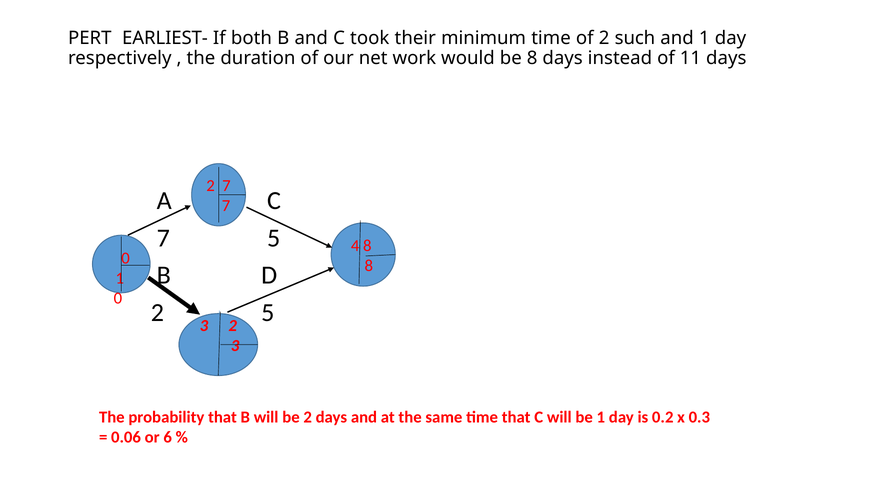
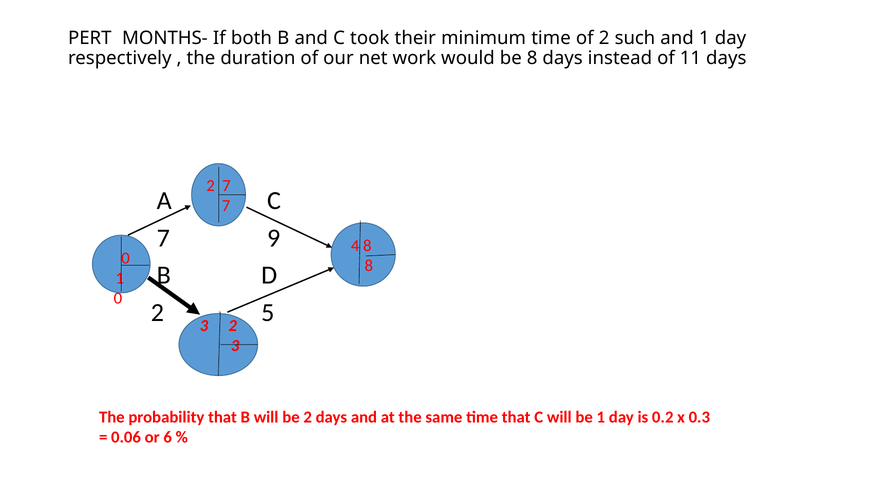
EARLIEST-: EARLIEST- -> MONTHS-
7 5: 5 -> 9
